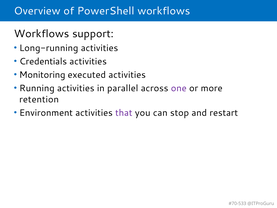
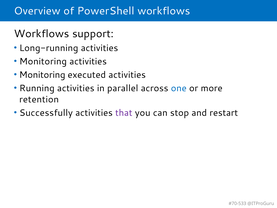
Credentials at (43, 61): Credentials -> Monitoring
one colour: purple -> blue
Environment: Environment -> Successfully
